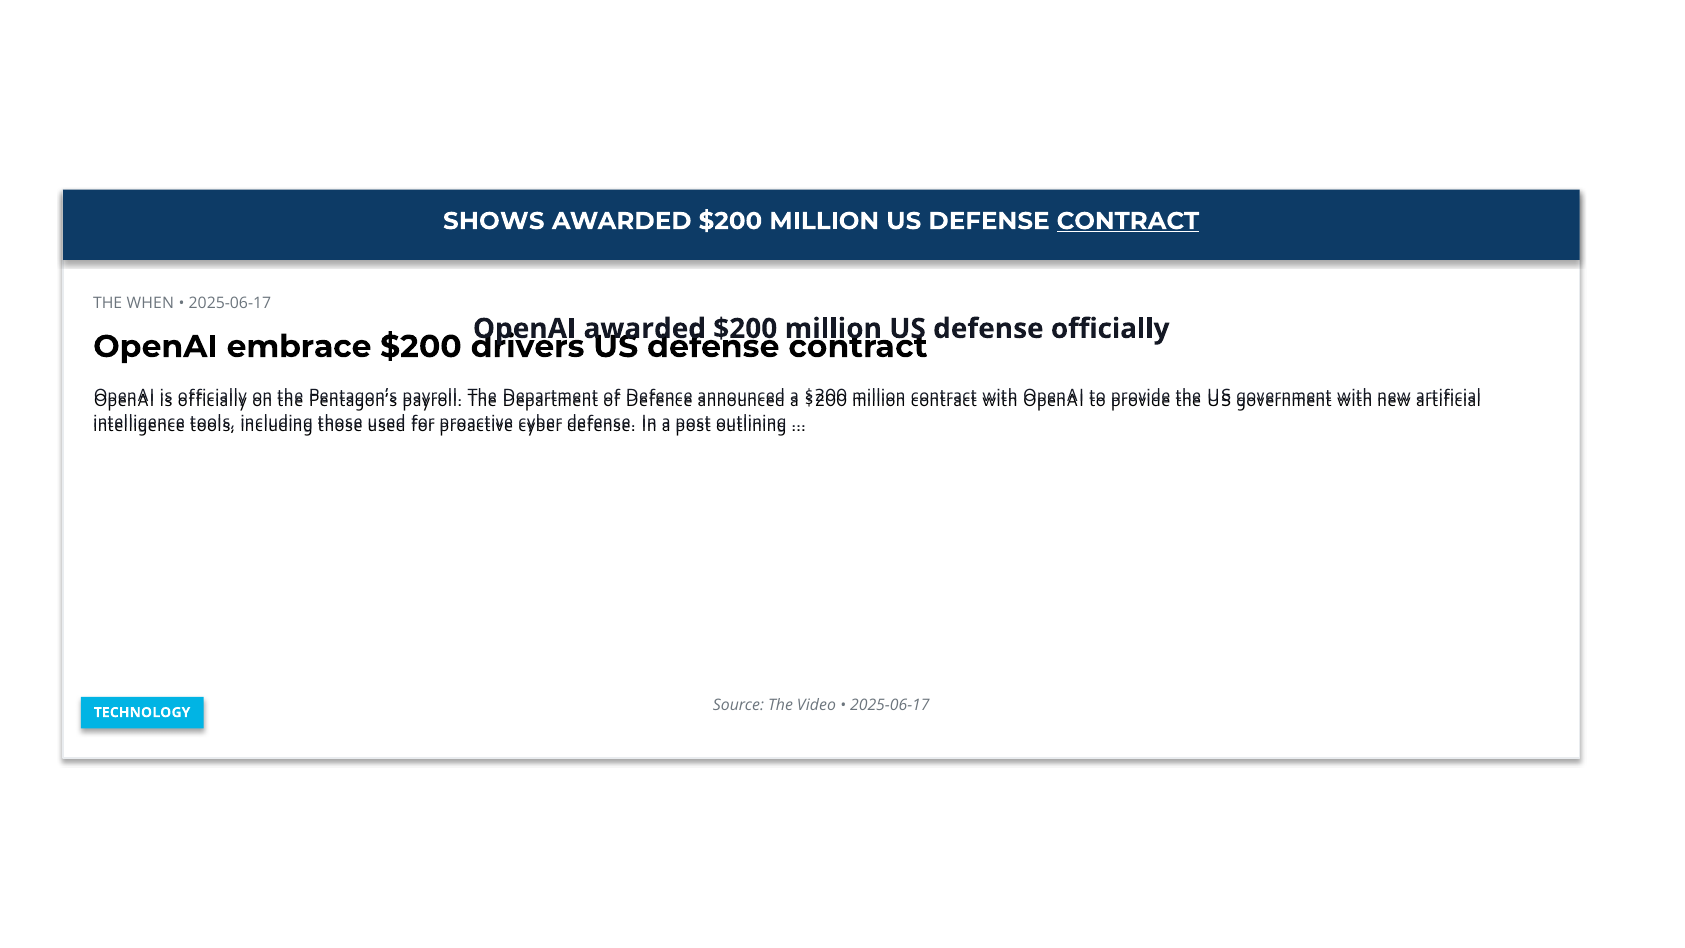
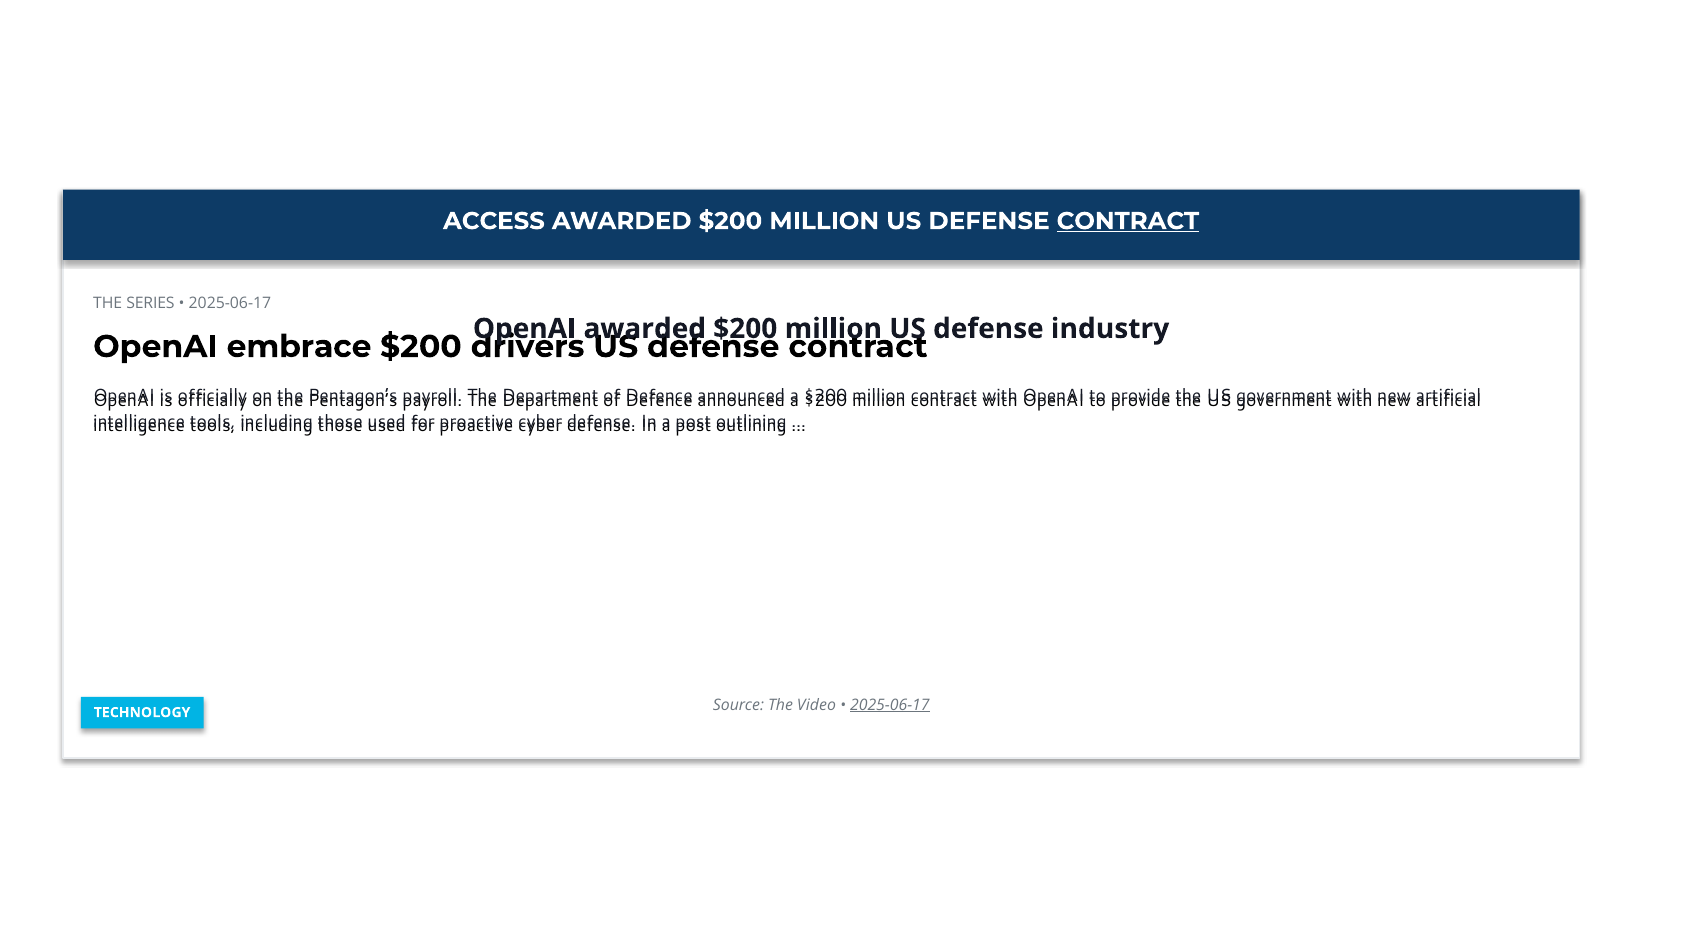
SHOWS: SHOWS -> ACCESS
WHEN: WHEN -> SERIES
defense officially: officially -> industry
2025-06-17 at (890, 705) underline: none -> present
